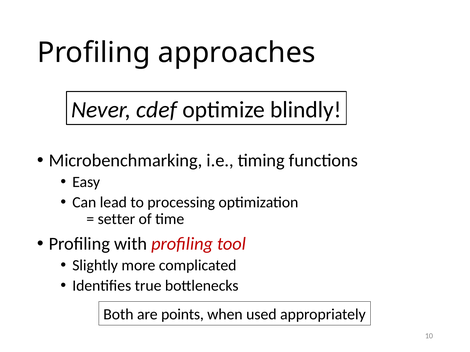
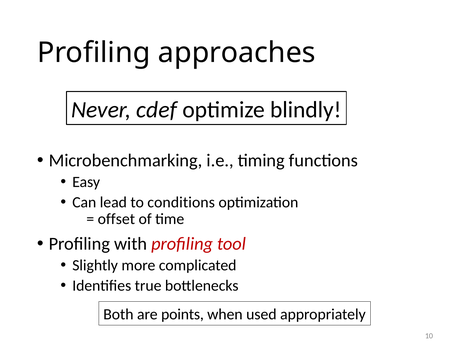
processing: processing -> conditions
setter: setter -> offset
